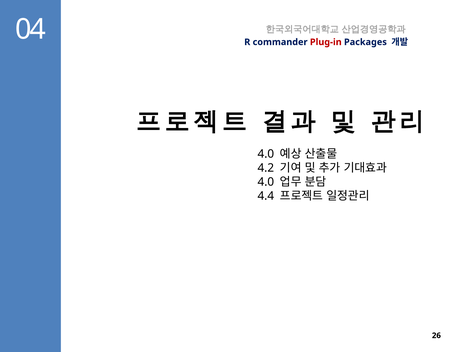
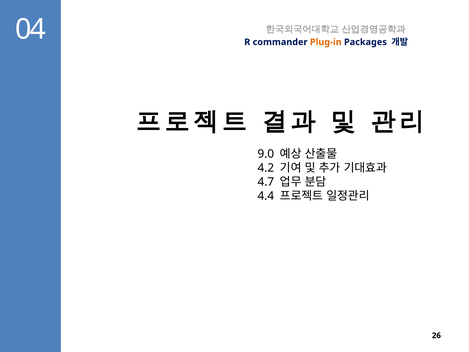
Plug-in colour: red -> orange
4.0 at (266, 154): 4.0 -> 9.0
4.0 at (266, 182): 4.0 -> 4.7
